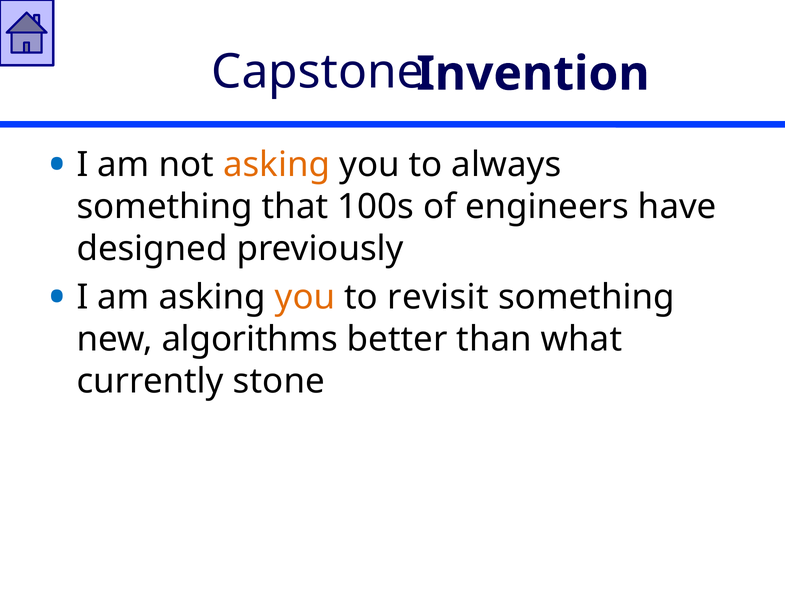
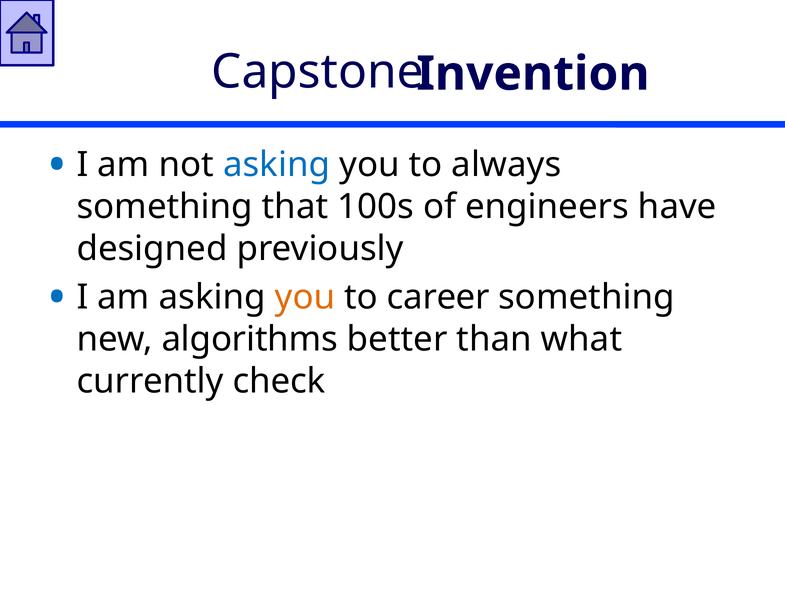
asking at (277, 165) colour: orange -> blue
revisit: revisit -> career
stone: stone -> check
